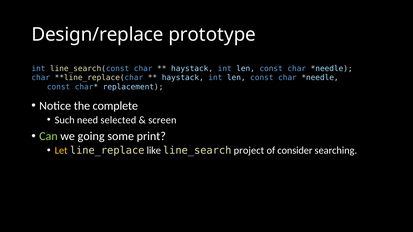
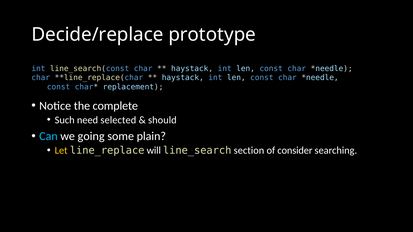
Design/replace: Design/replace -> Decide/replace
screen: screen -> should
Can colour: light green -> light blue
print: print -> plain
like: like -> will
project: project -> section
